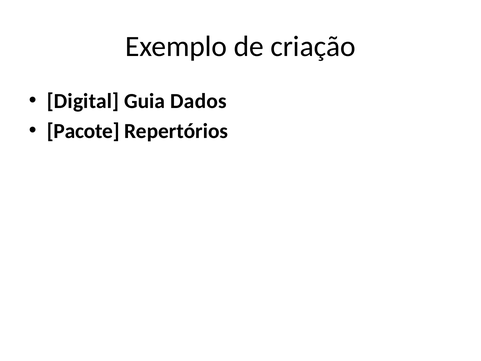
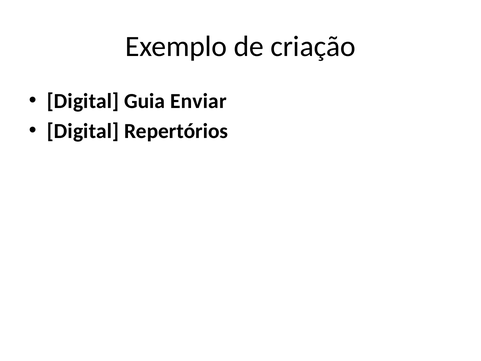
Dados: Dados -> Enviar
Pacote at (83, 131): Pacote -> Digital
